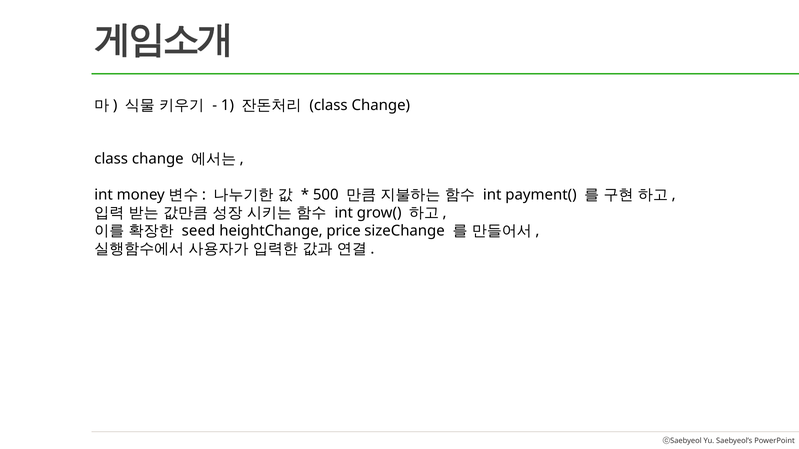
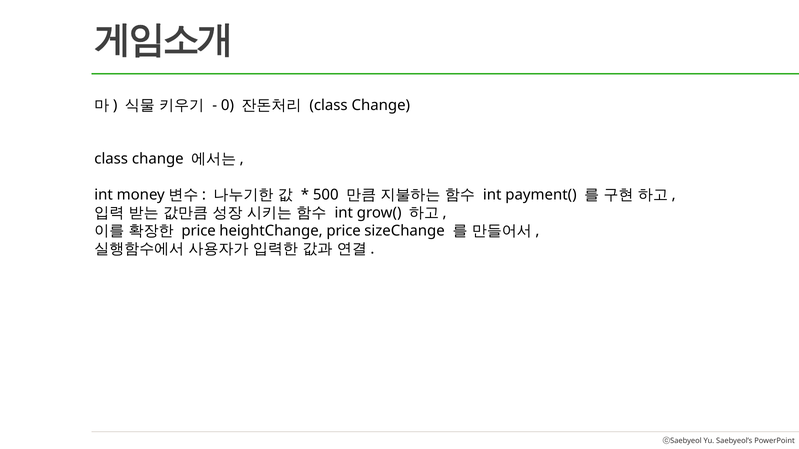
1: 1 -> 0
seed at (199, 231): seed -> price
